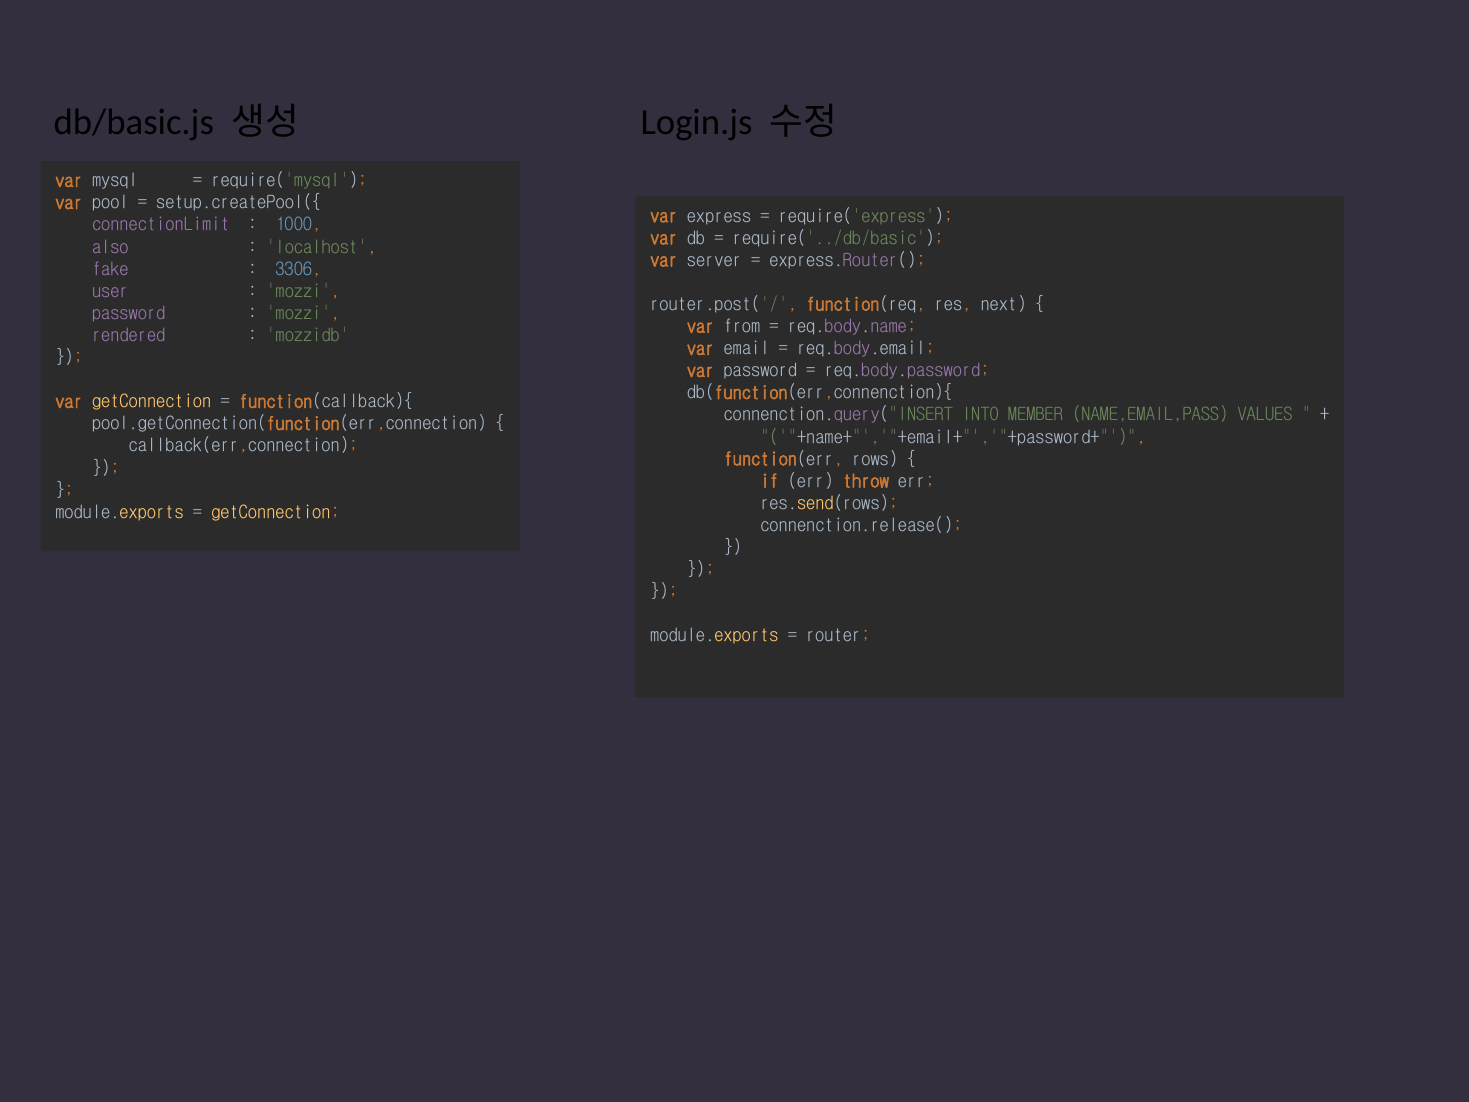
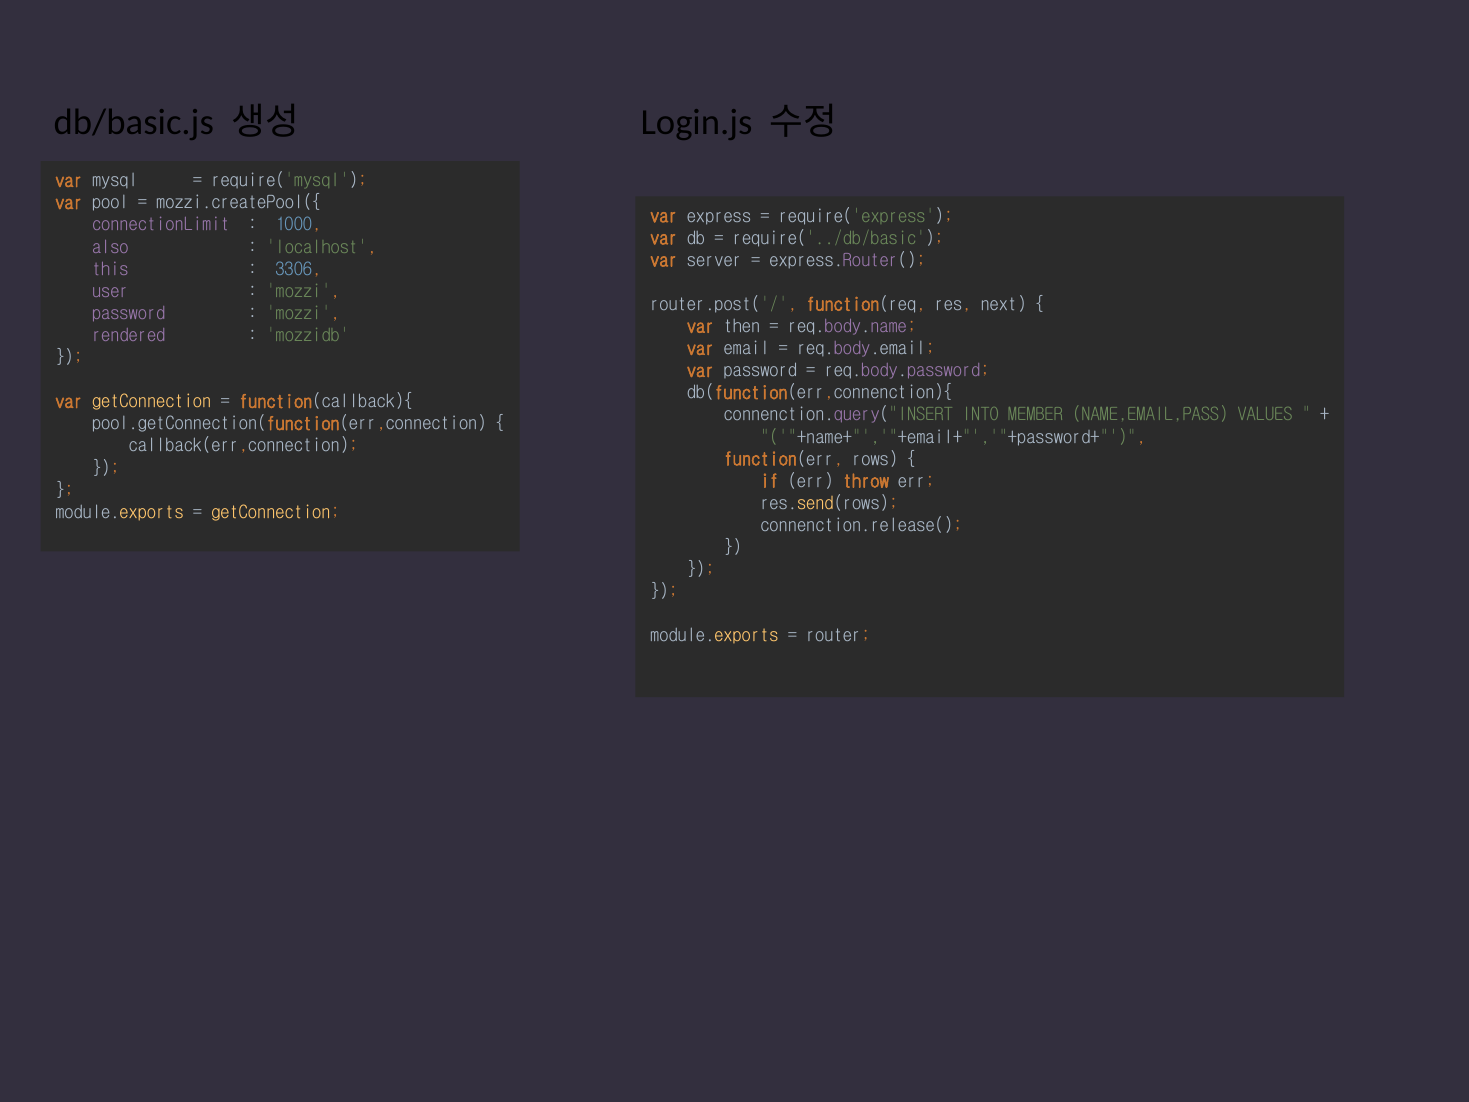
setup.createPool({: setup.createPool({ -> mozzi.createPool({
fake: fake -> this
from: from -> then
